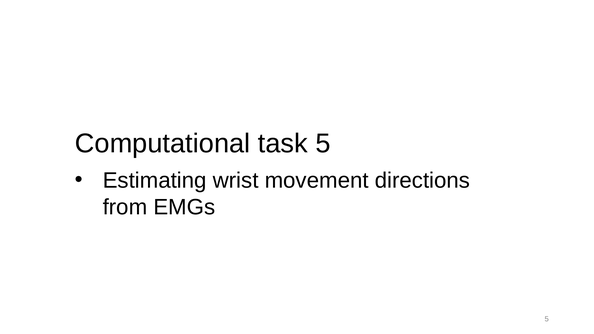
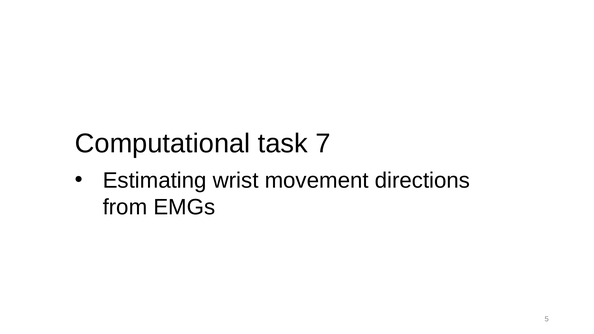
task 5: 5 -> 7
